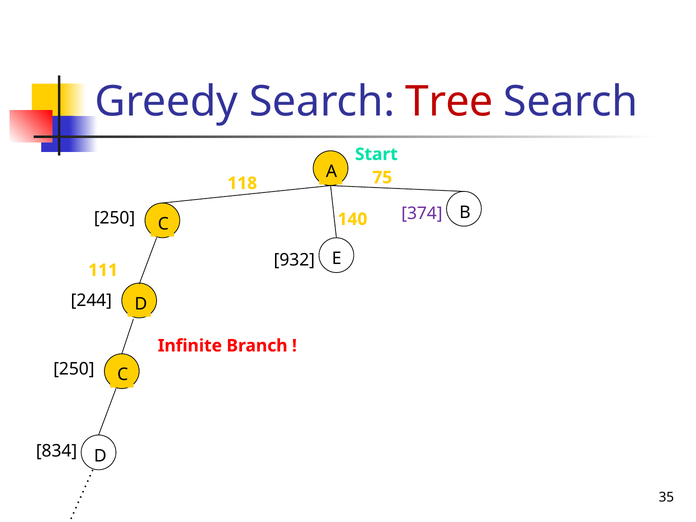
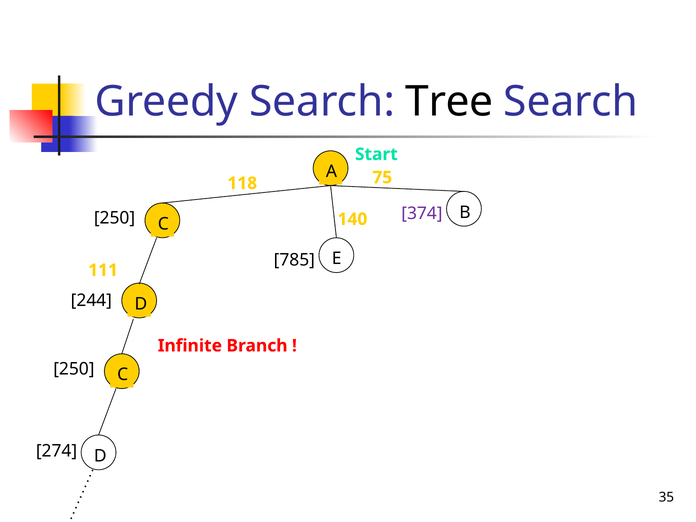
Tree colour: red -> black
932: 932 -> 785
834: 834 -> 274
